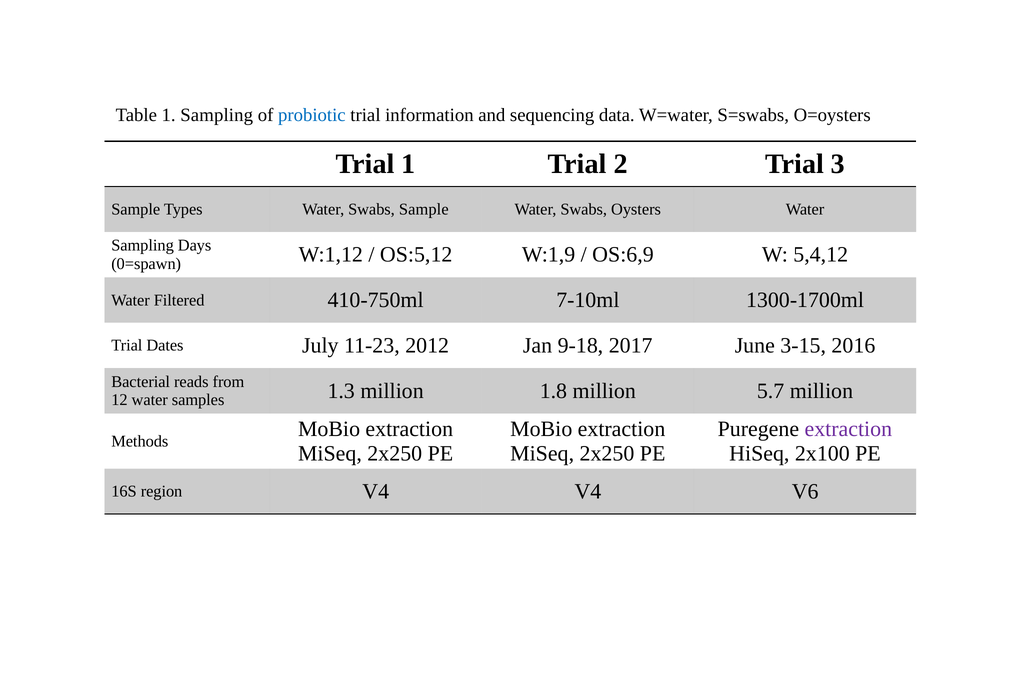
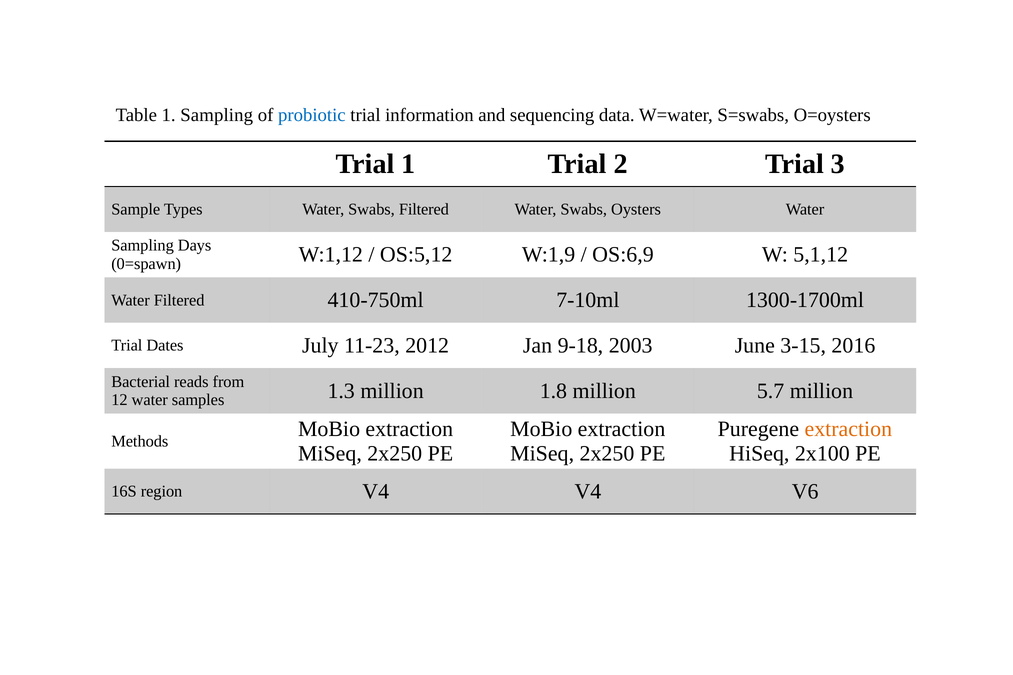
Swabs Sample: Sample -> Filtered
5,4,12: 5,4,12 -> 5,1,12
2017: 2017 -> 2003
extraction at (848, 429) colour: purple -> orange
